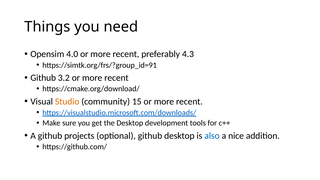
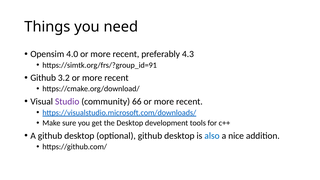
Studio colour: orange -> purple
15: 15 -> 66
A github projects: projects -> desktop
